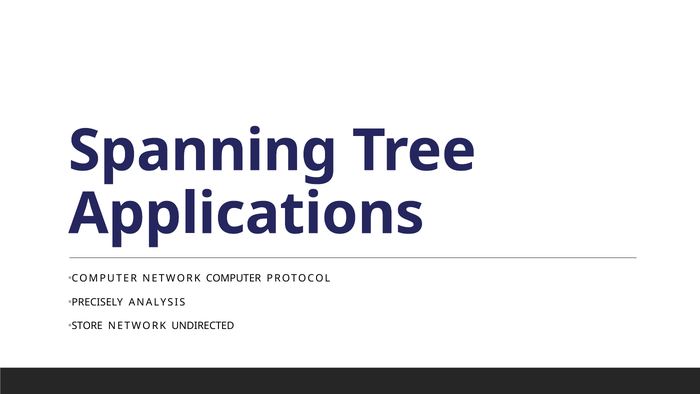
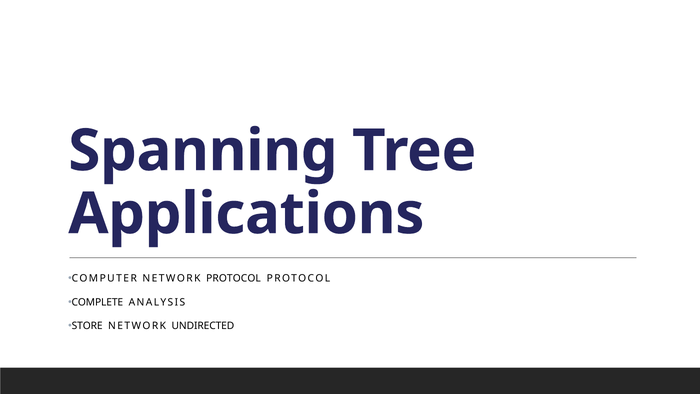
NETWORK COMPUTER: COMPUTER -> PROTOCOL
PRECISELY: PRECISELY -> COMPLETE
